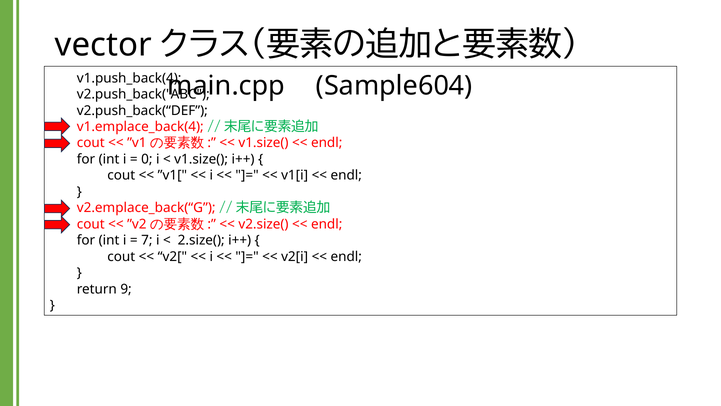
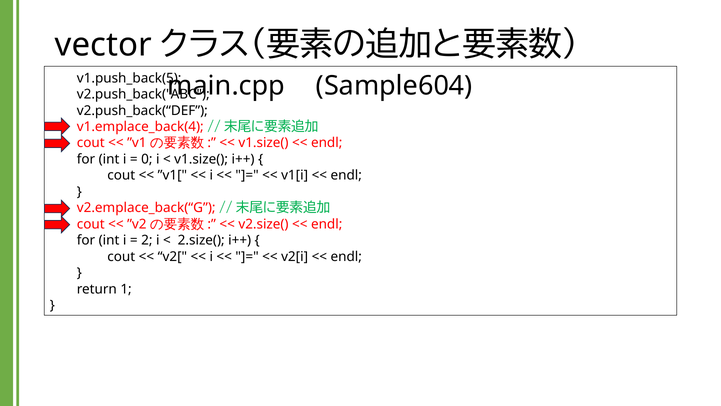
v1.push_back(4: v1.push_back(4 -> v1.push_back(5
7: 7 -> 2
9: 9 -> 1
